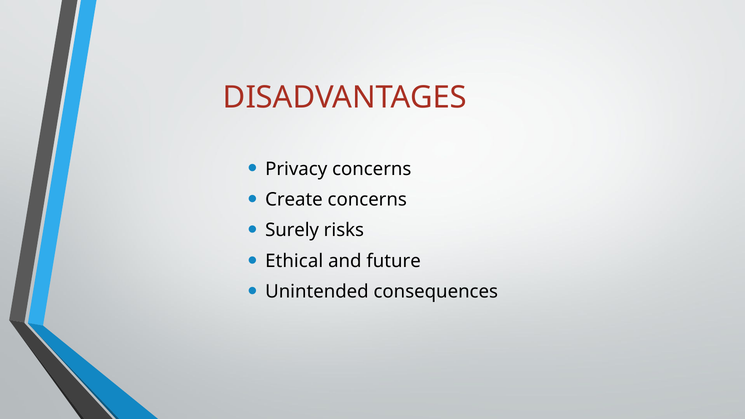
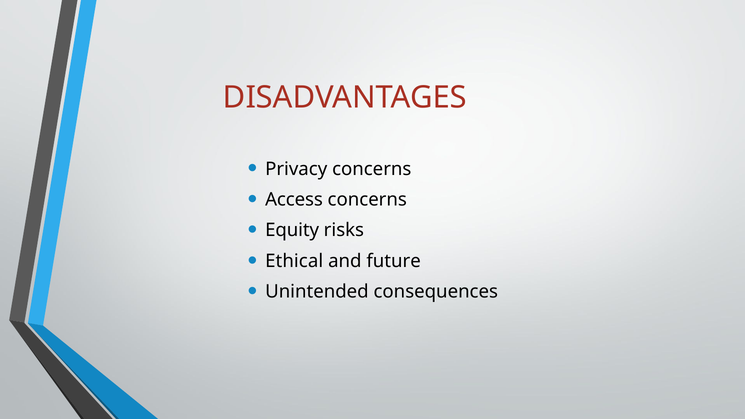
Create: Create -> Access
Surely: Surely -> Equity
